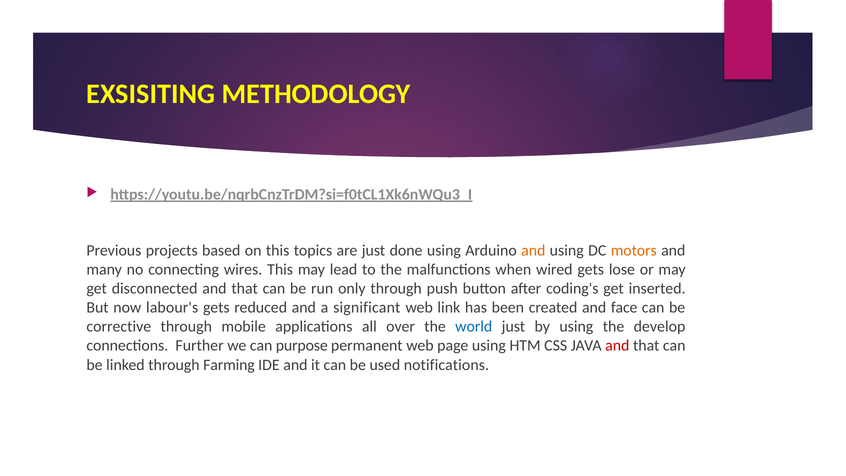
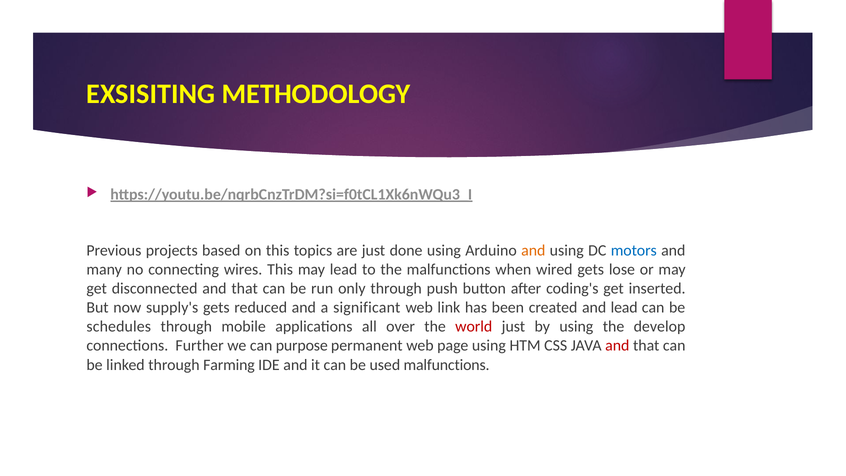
motors colour: orange -> blue
labour's: labour's -> supply's
and face: face -> lead
corrective: corrective -> schedules
world colour: blue -> red
used notifications: notifications -> malfunctions
